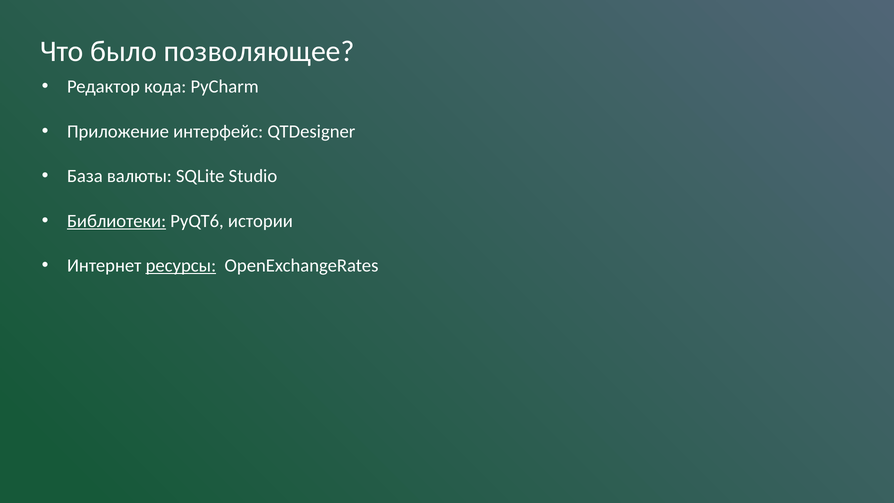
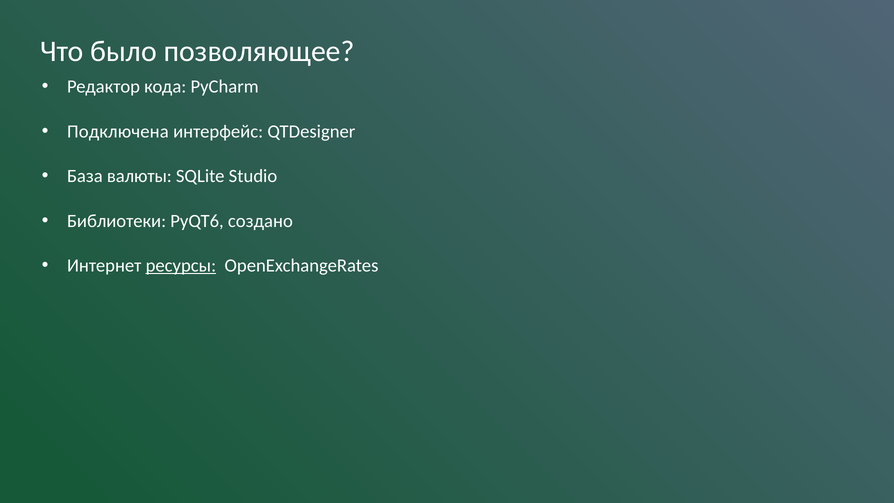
Приложение: Приложение -> Подключена
Библиотеки underline: present -> none
истории: истории -> создано
